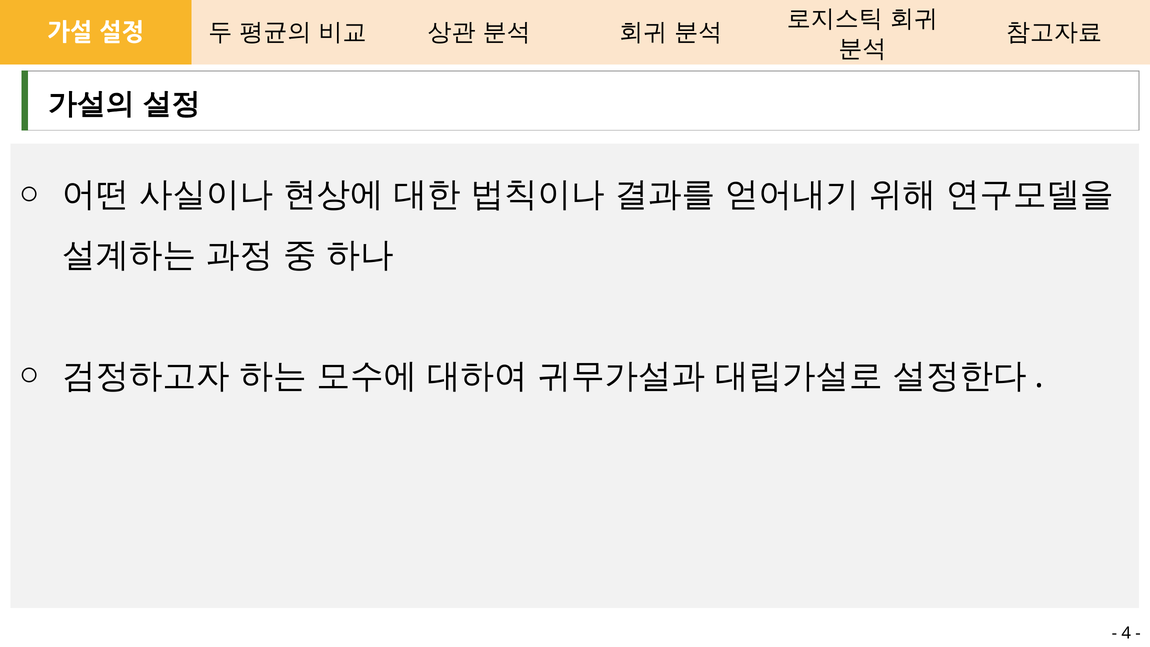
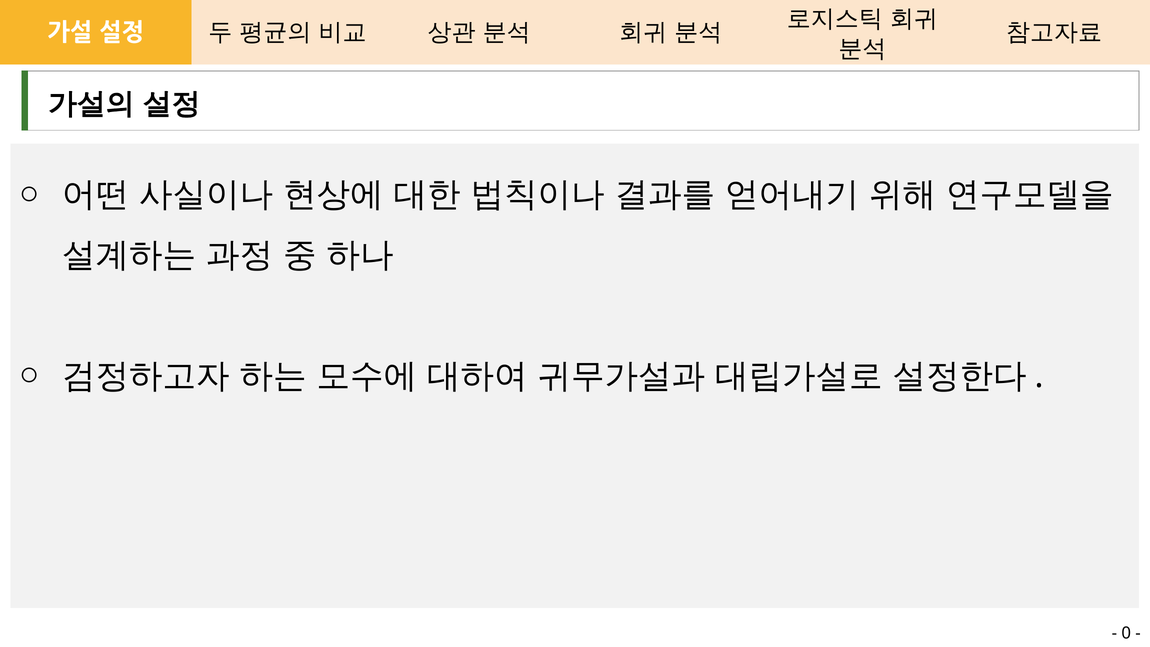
4: 4 -> 0
